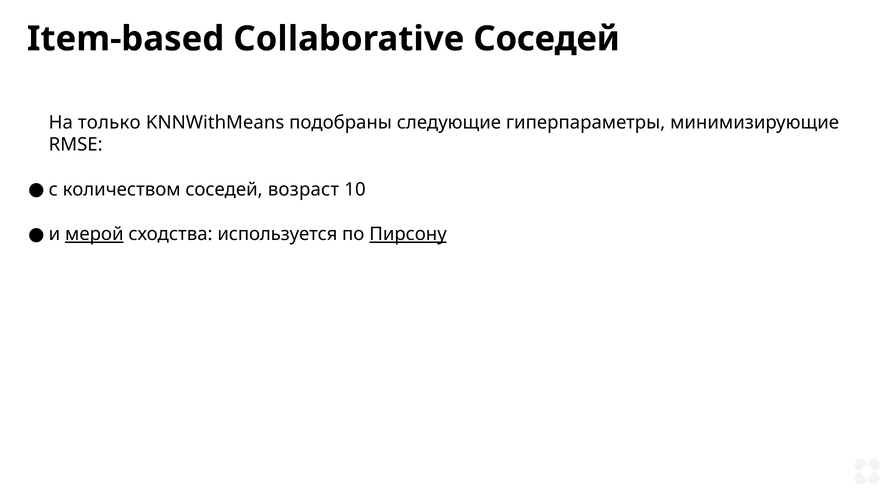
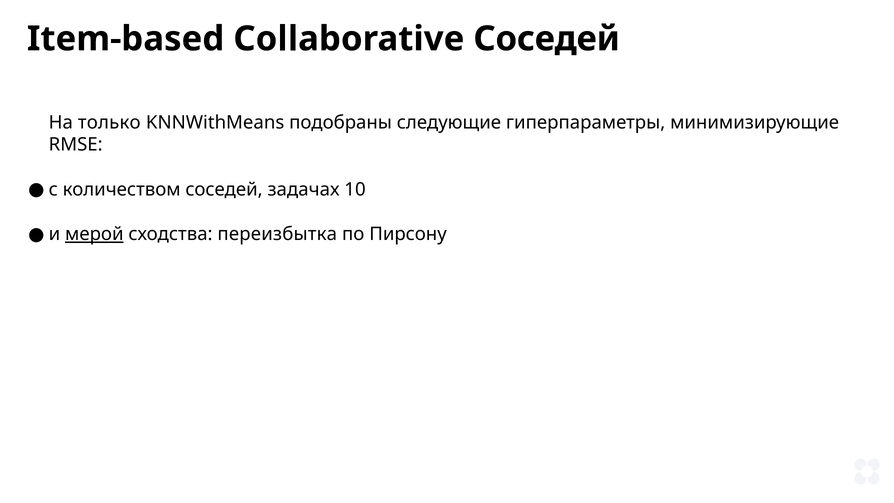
возраст: возраст -> задачах
используется: используется -> переизбытка
Пирсону underline: present -> none
